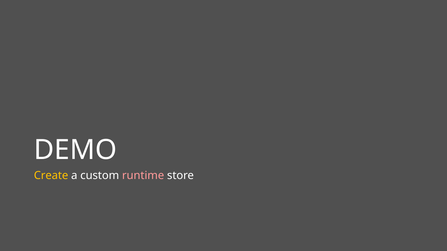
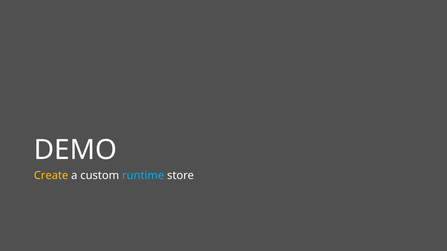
runtime colour: pink -> light blue
